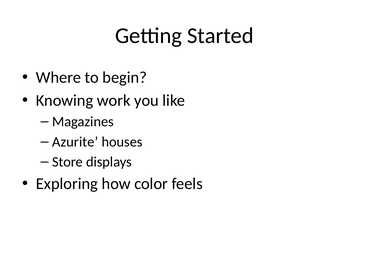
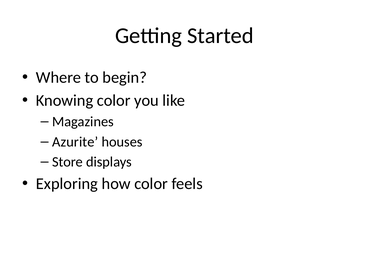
Knowing work: work -> color
